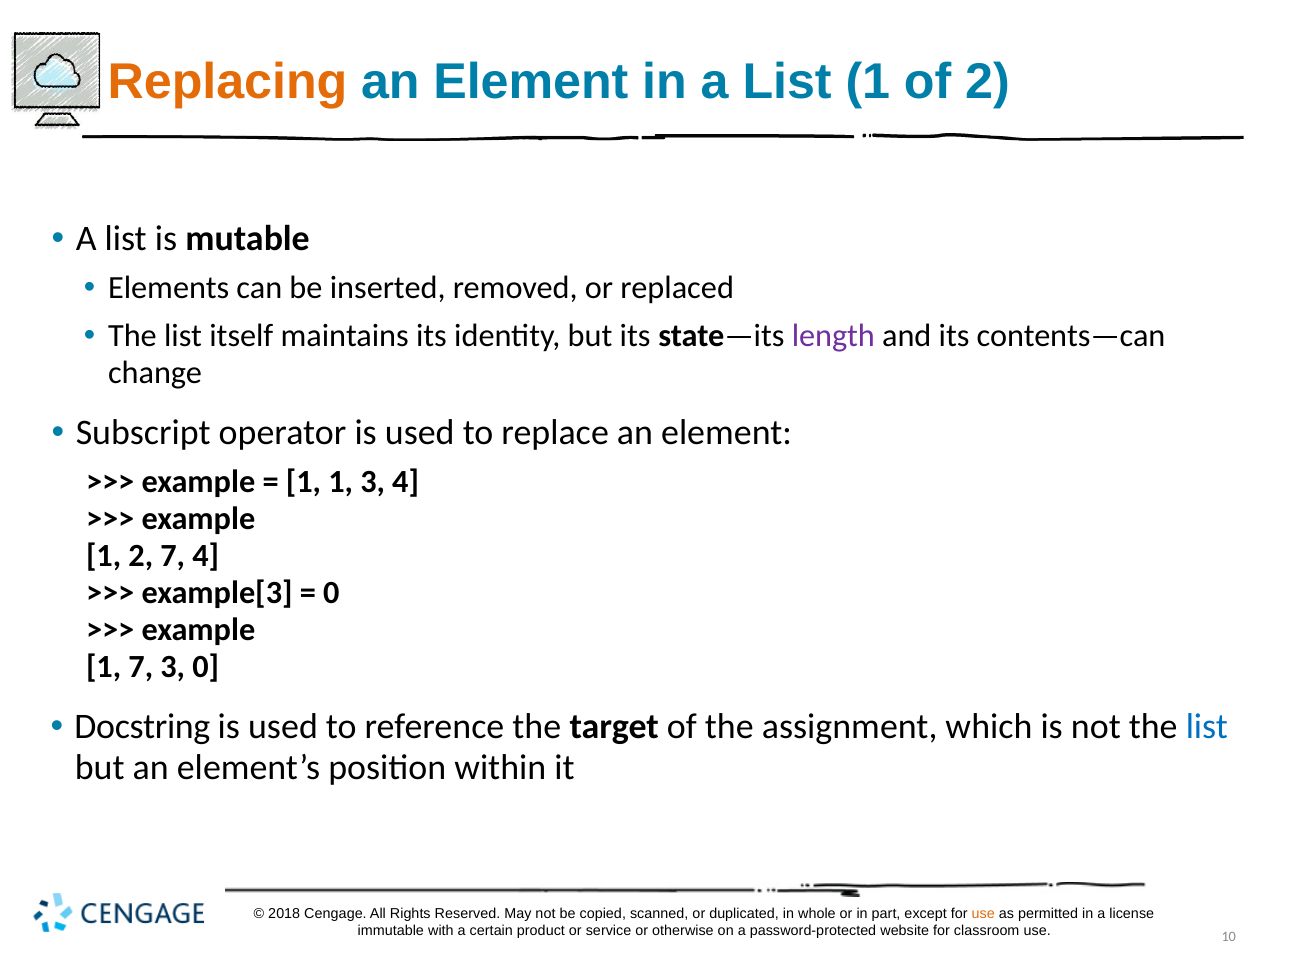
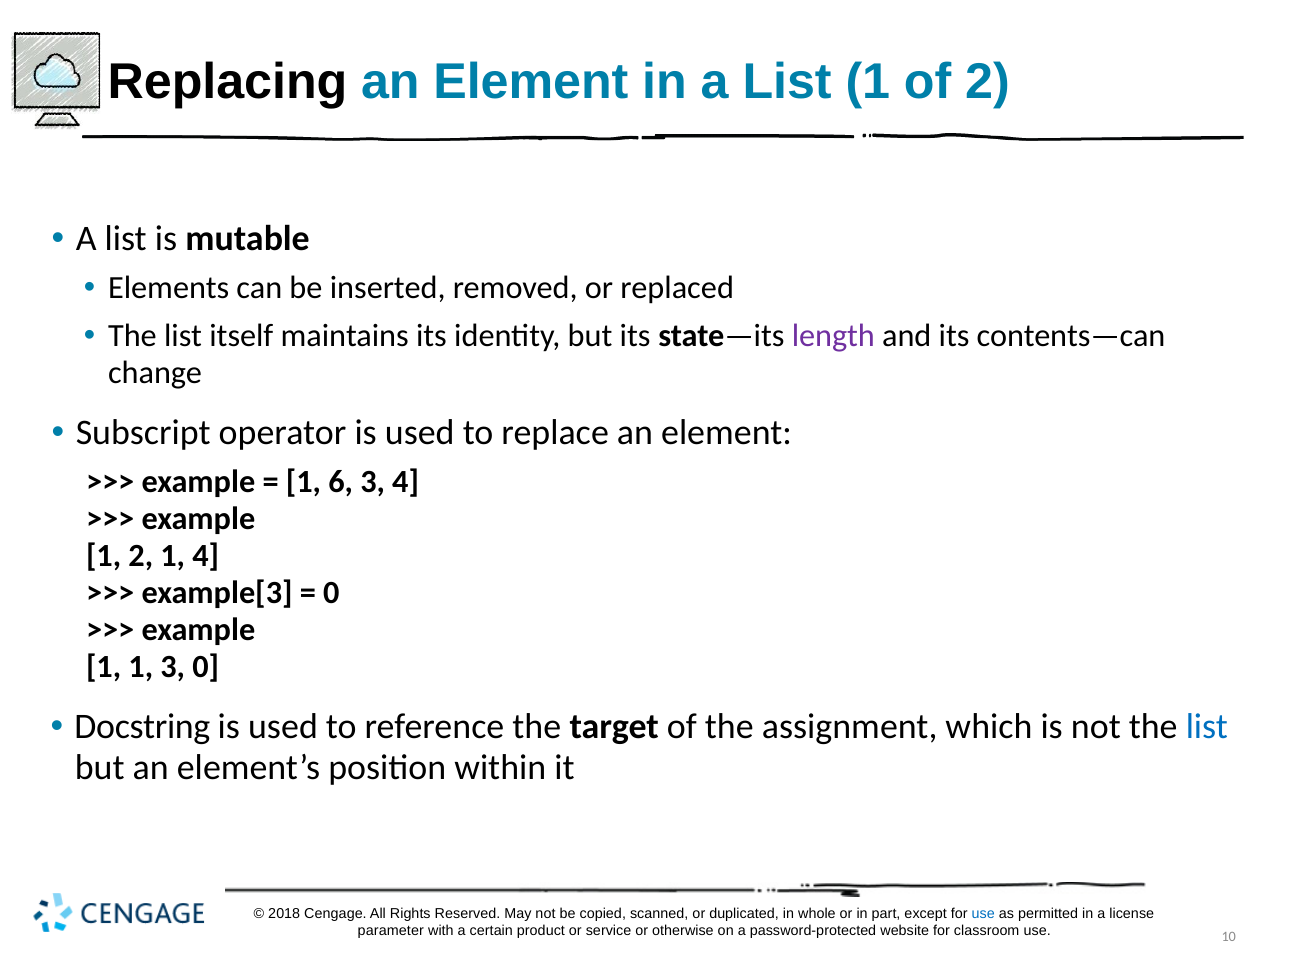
Replacing colour: orange -> black
1 1: 1 -> 6
2 7: 7 -> 1
1 7: 7 -> 1
use at (983, 914) colour: orange -> blue
immutable: immutable -> parameter
